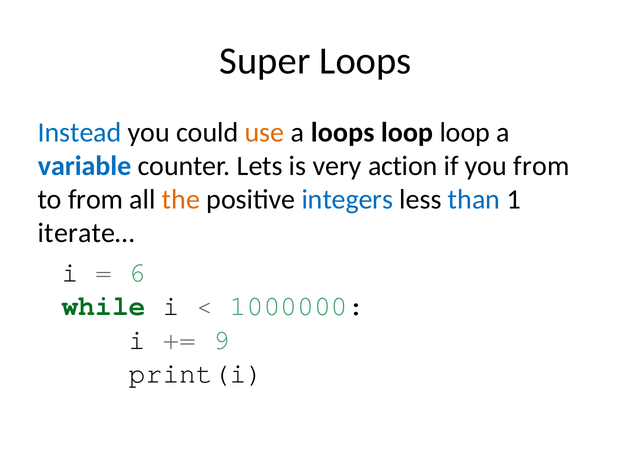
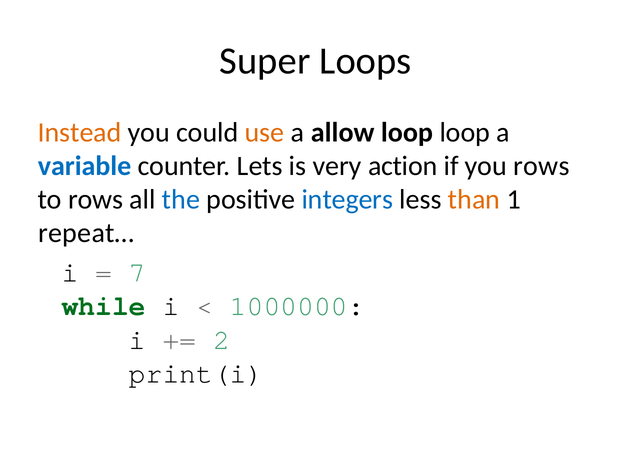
Instead colour: blue -> orange
a loops: loops -> allow
you from: from -> rows
to from: from -> rows
the colour: orange -> blue
than colour: blue -> orange
iterate…: iterate… -> repeat…
6: 6 -> 7
9: 9 -> 2
